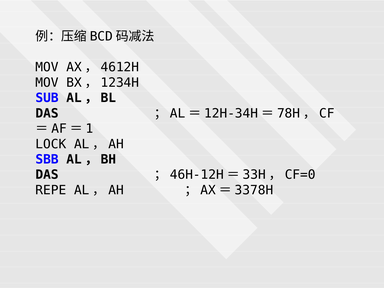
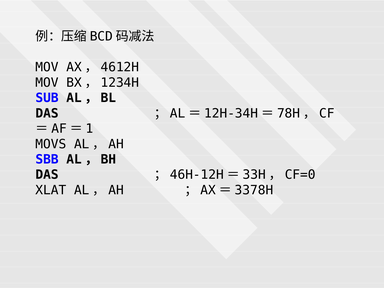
LOCK: LOCK -> MOVS
REPE: REPE -> XLAT
